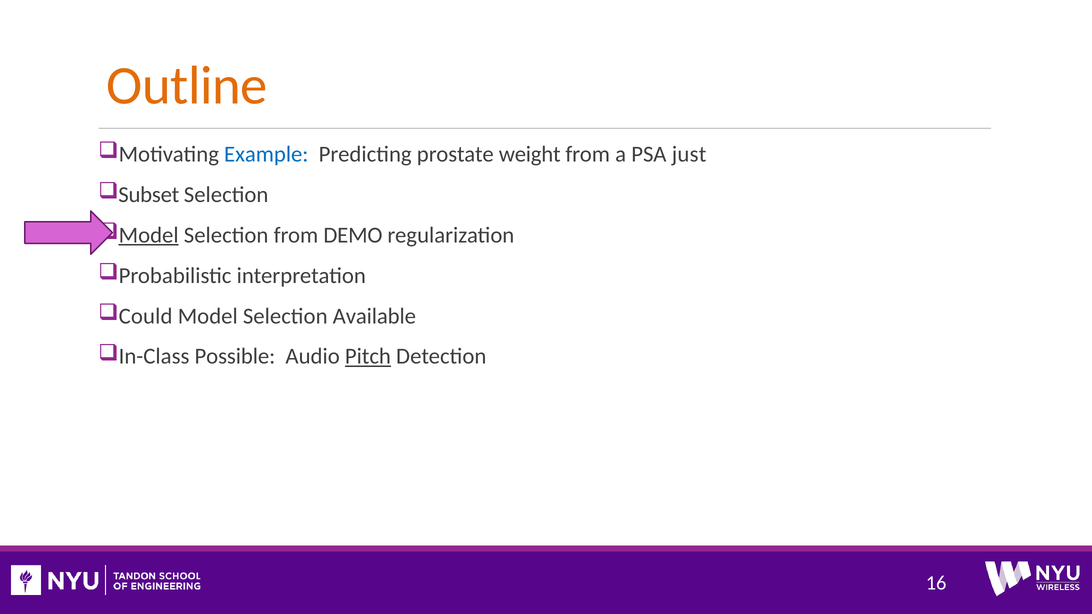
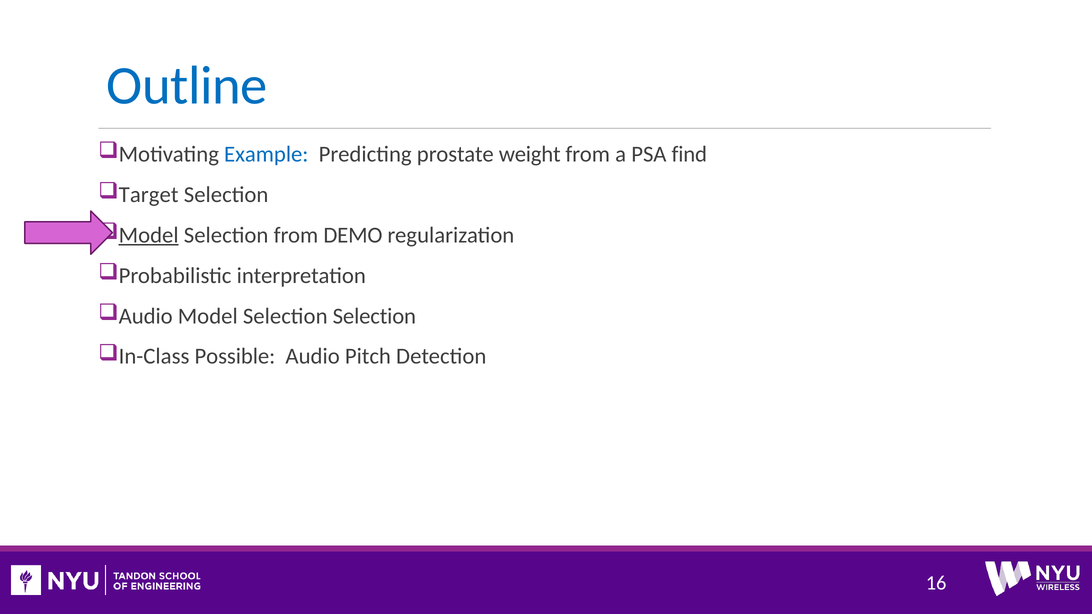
Outline colour: orange -> blue
just: just -> find
Subset: Subset -> Target
Could at (146, 316): Could -> Audio
Selection Available: Available -> Selection
Pitch underline: present -> none
